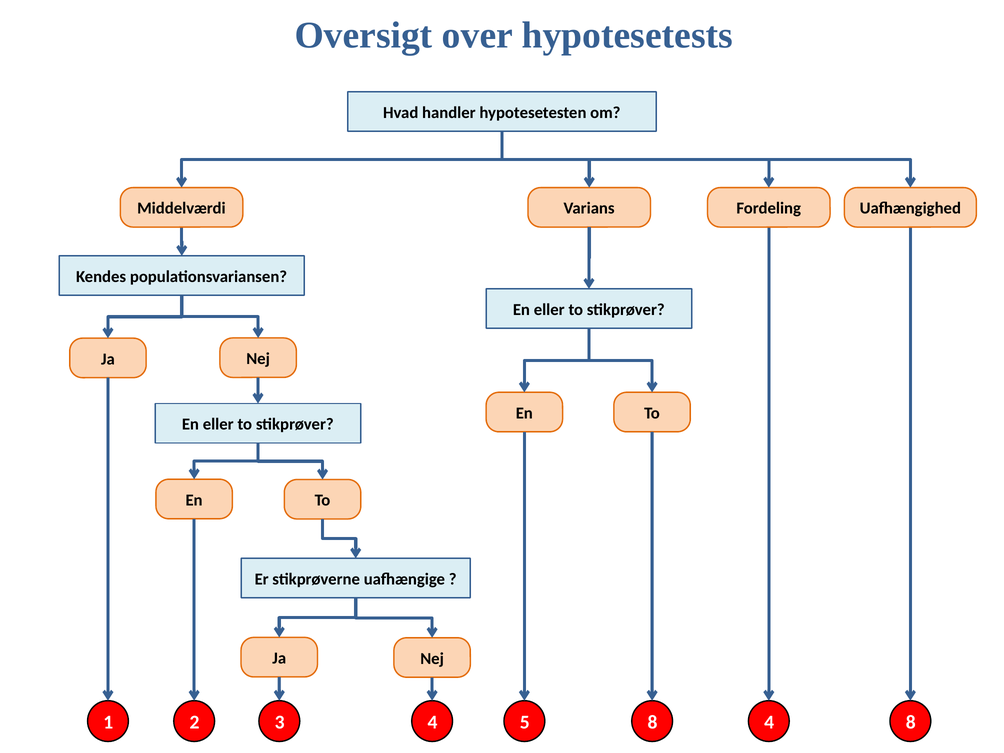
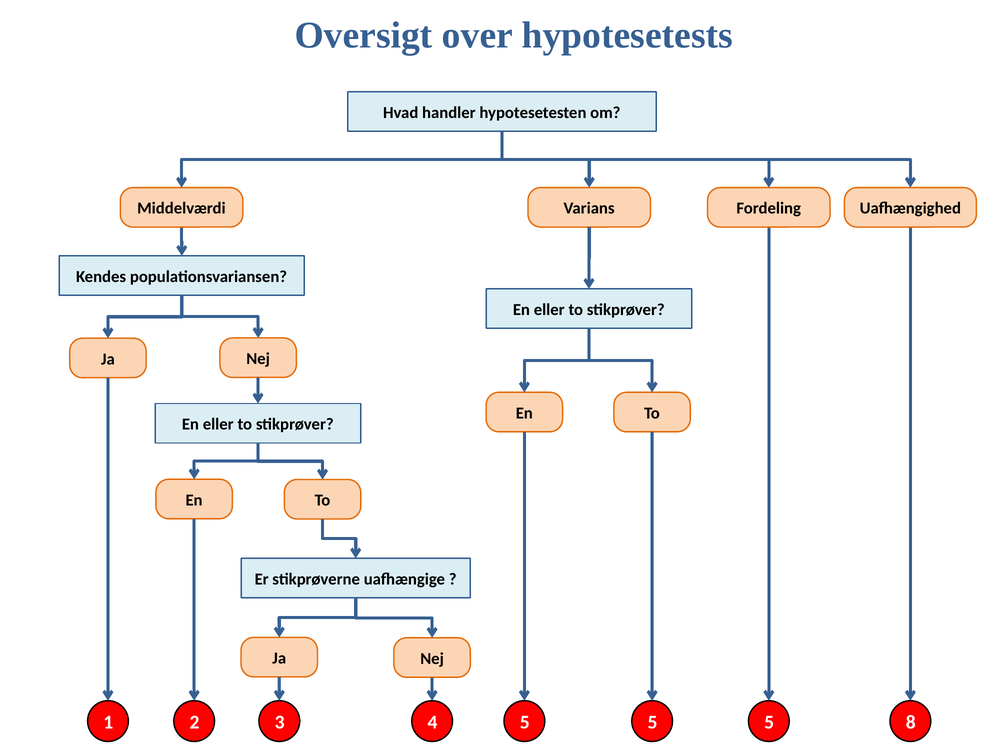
8 at (652, 722): 8 -> 5
1 4: 4 -> 5
